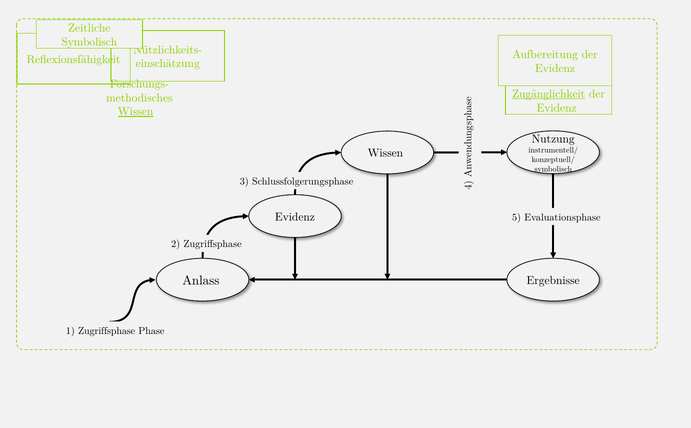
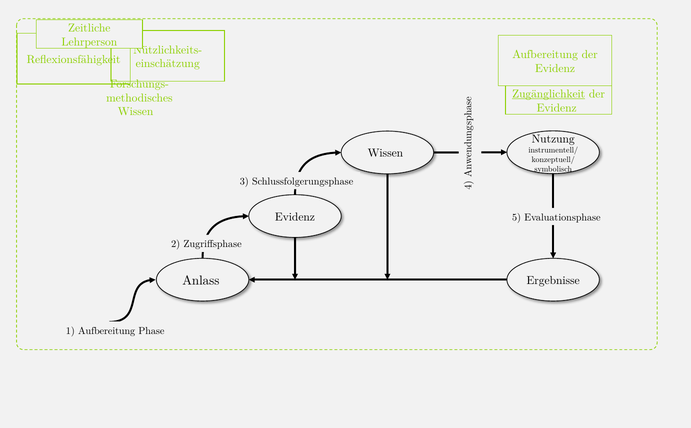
Symbolisch at (89, 42): Symbolisch -> Lehrperson
Wissen at (136, 112) underline: present -> none
1 Zugriffsphase: Zugriffsphase -> Aufbereitung
